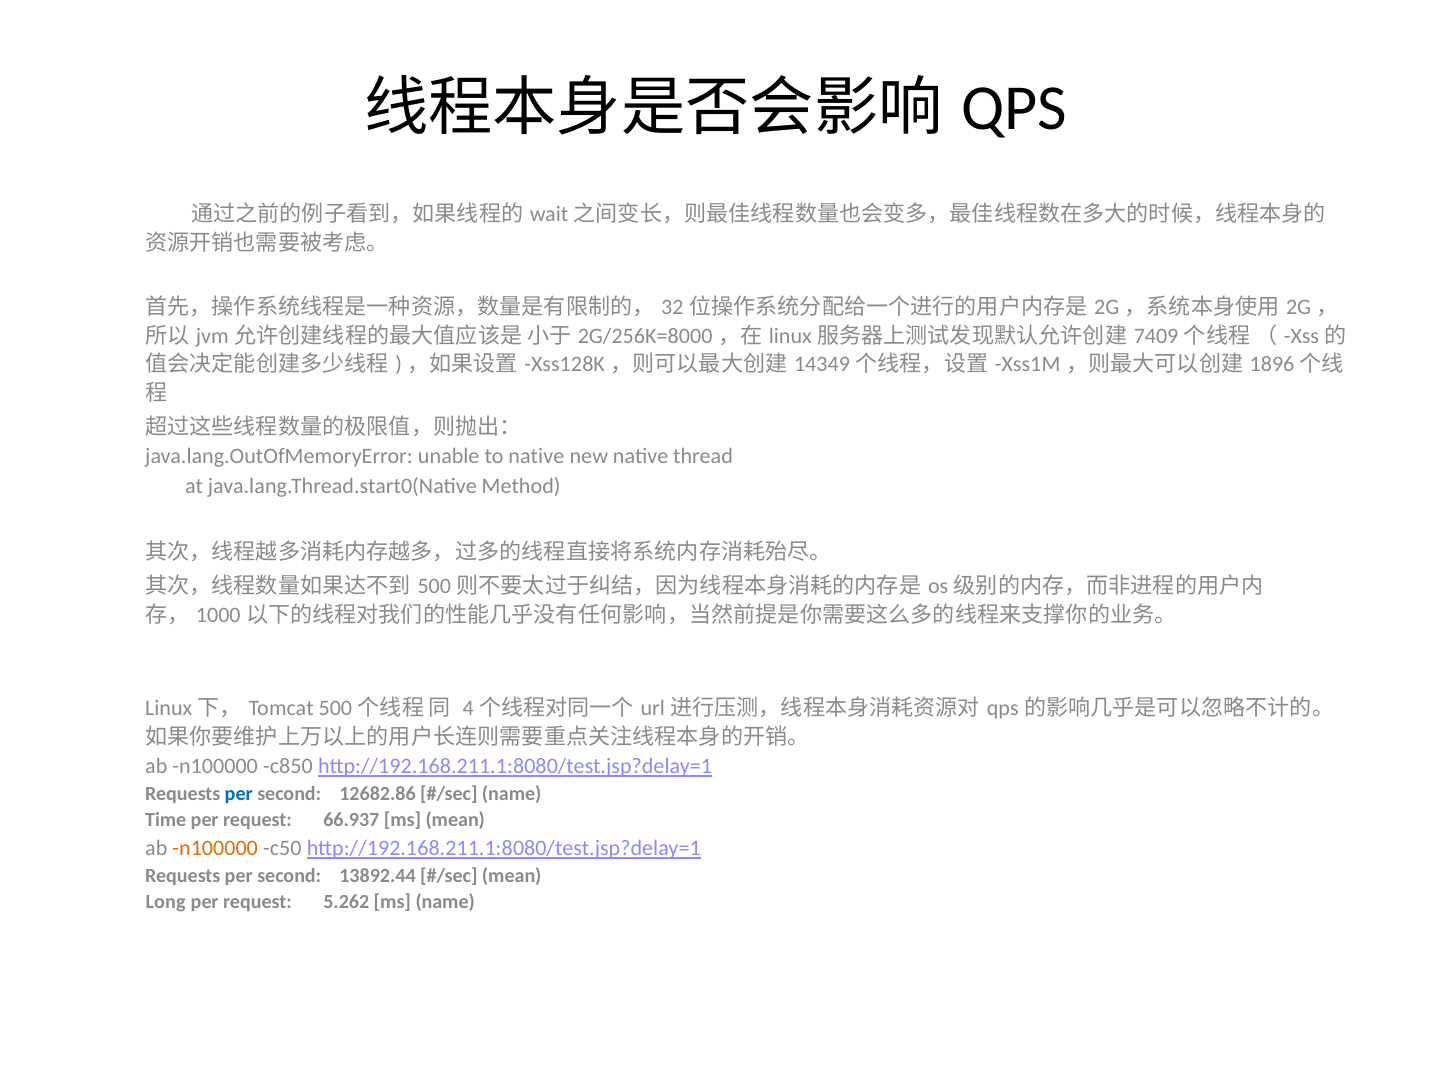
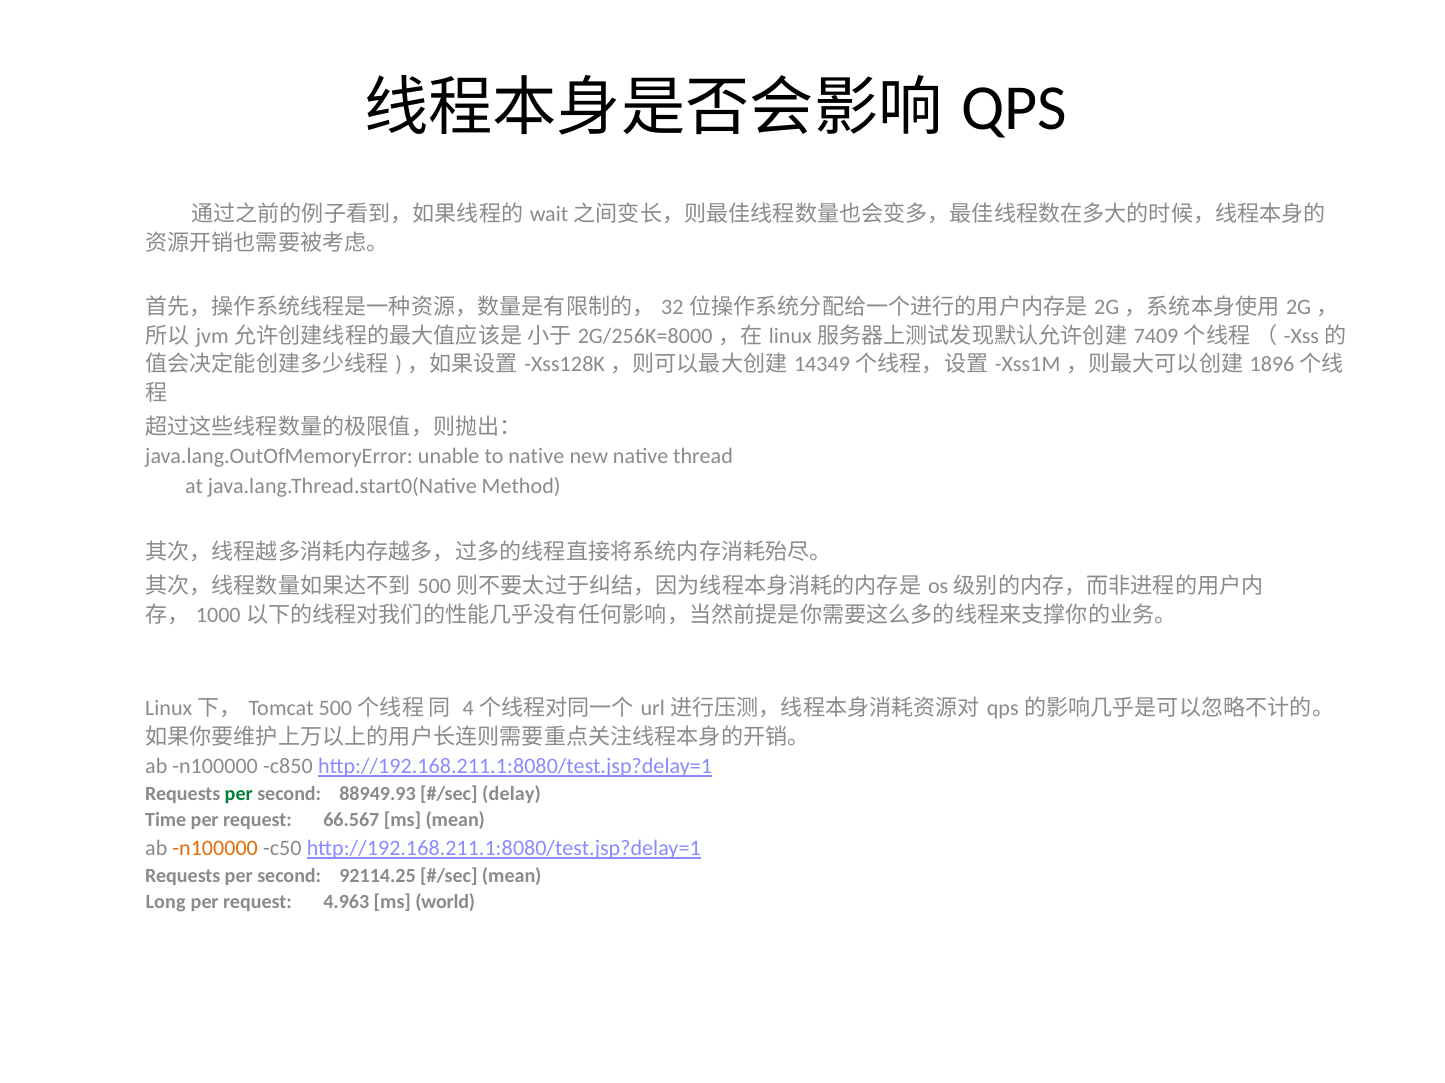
per at (239, 794) colour: blue -> green
12682.86: 12682.86 -> 88949.93
name at (512, 794): name -> delay
66.937: 66.937 -> 66.567
13892.44: 13892.44 -> 92114.25
5.262: 5.262 -> 4.963
ms name: name -> world
